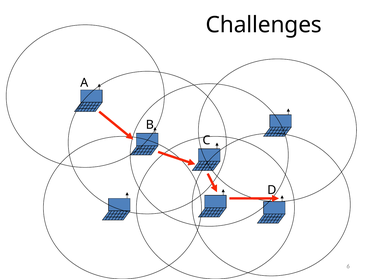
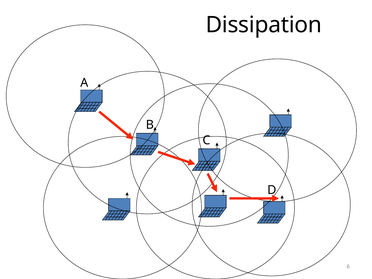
Challenges: Challenges -> Dissipation
